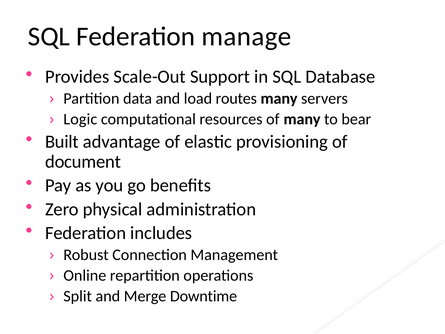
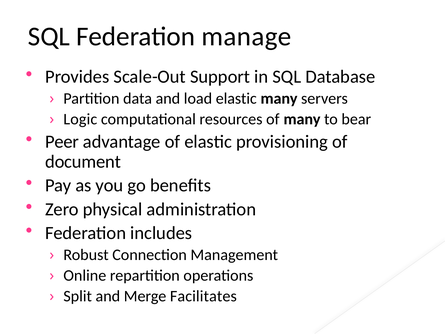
load routes: routes -> elastic
Built: Built -> Peer
Downtime: Downtime -> Facilitates
